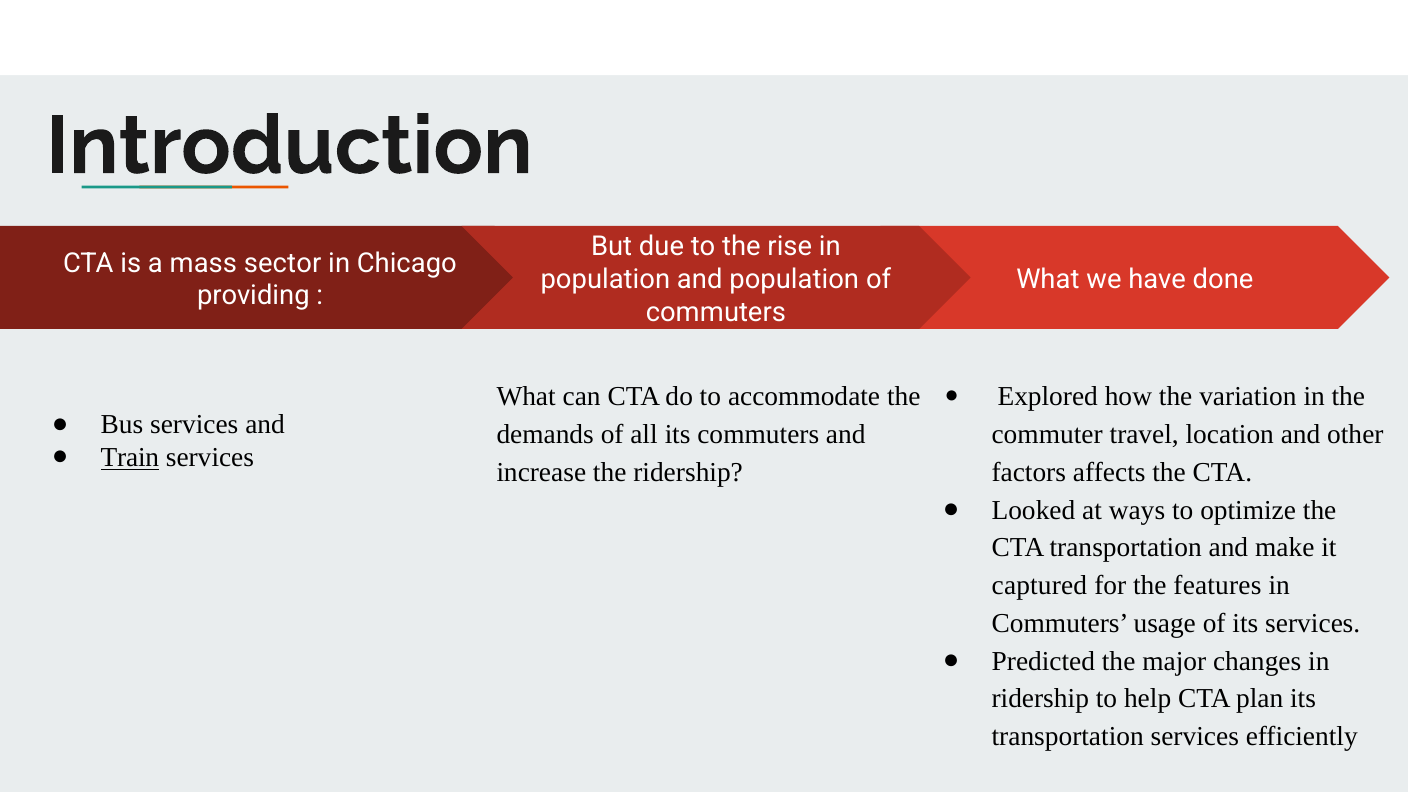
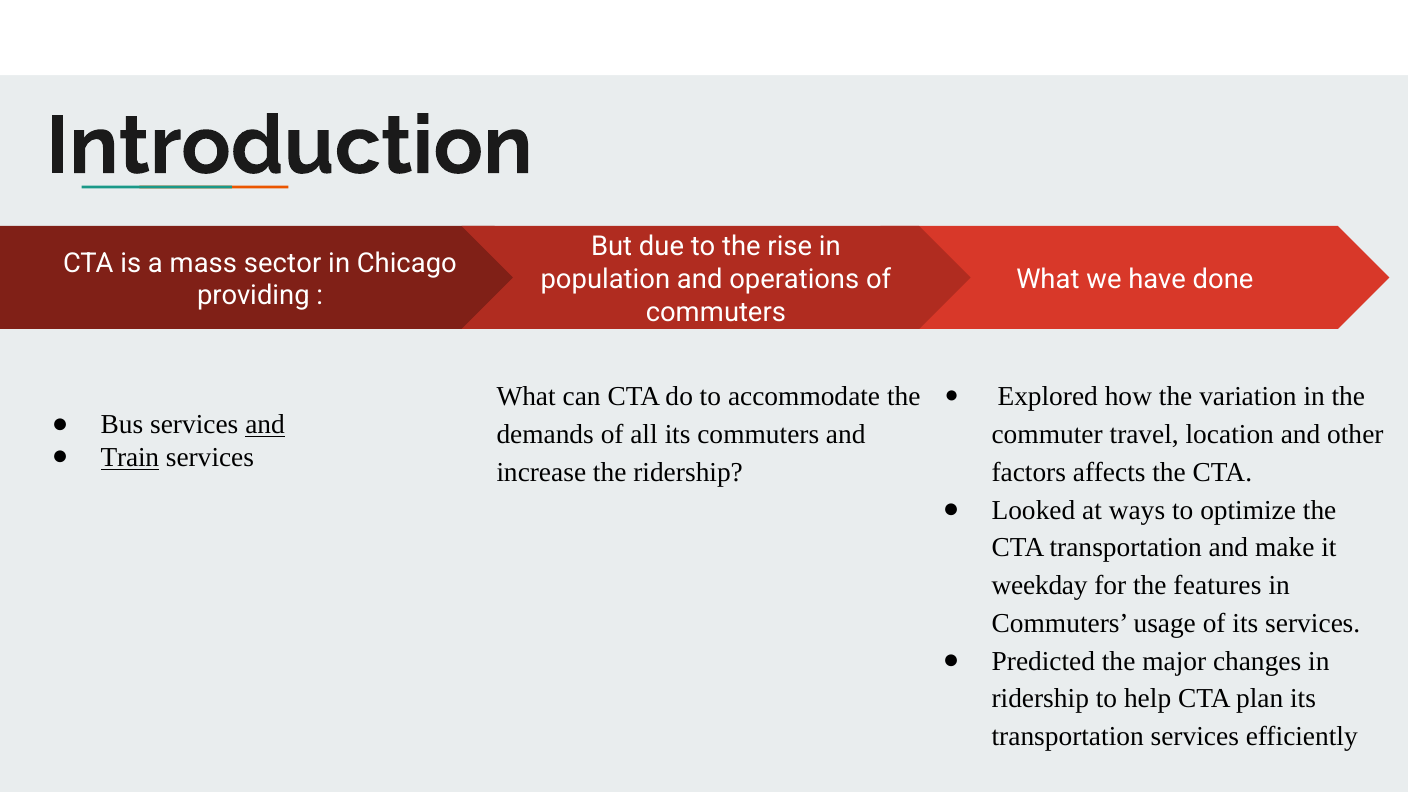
and population: population -> operations
and at (265, 425) underline: none -> present
captured: captured -> weekday
